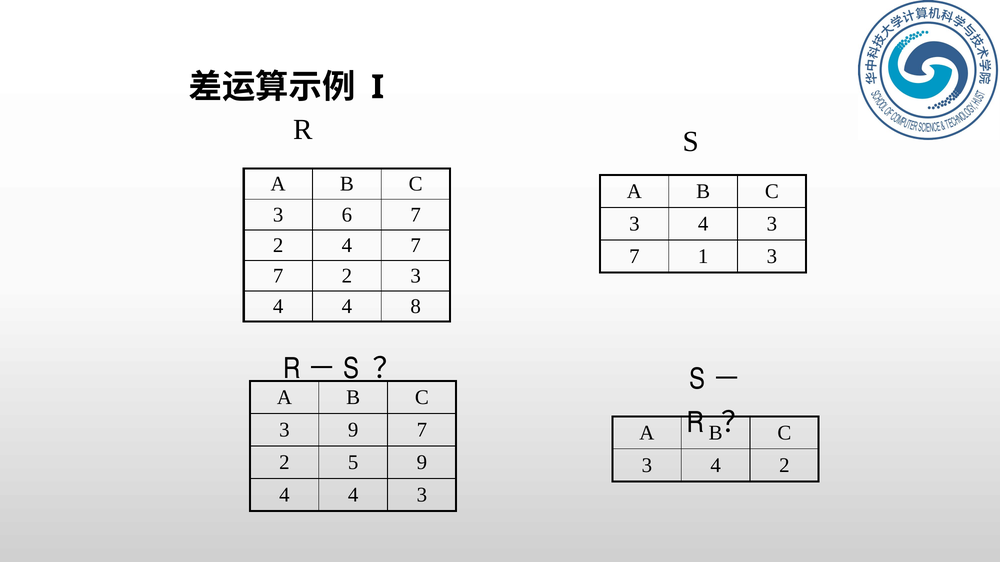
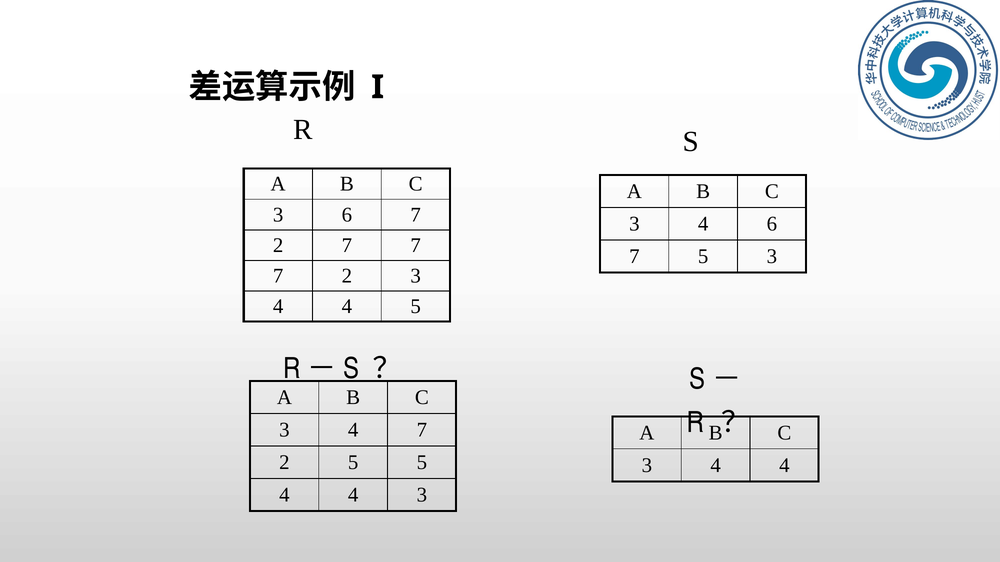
3 4 3: 3 -> 6
2 4: 4 -> 7
7 1: 1 -> 5
4 8: 8 -> 5
9 at (353, 430): 9 -> 4
5 9: 9 -> 5
2 at (784, 466): 2 -> 4
